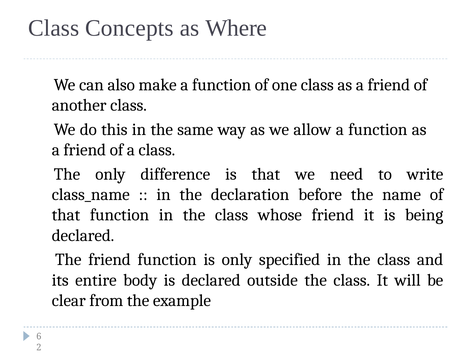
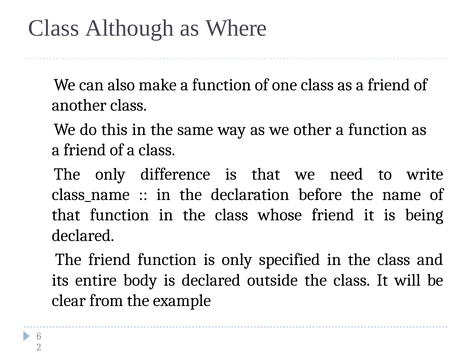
Concepts: Concepts -> Although
allow: allow -> other
